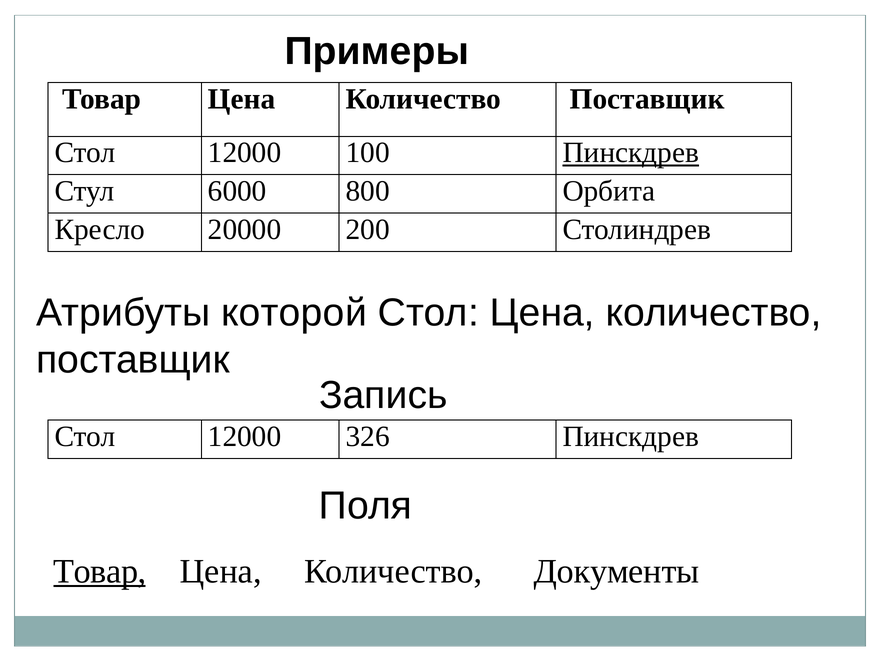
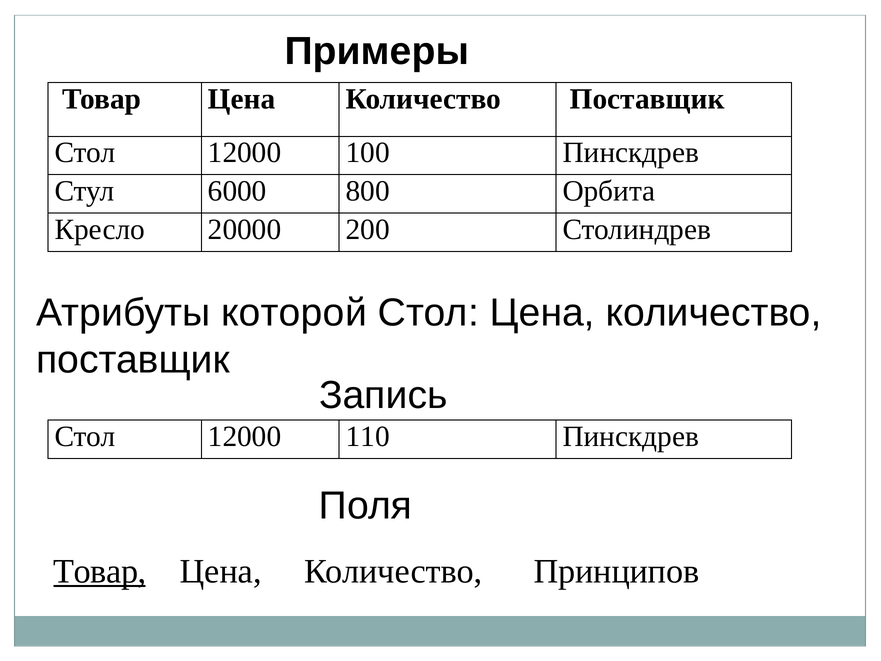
Пинскдрев at (631, 153) underline: present -> none
326: 326 -> 110
Документы: Документы -> Принципов
